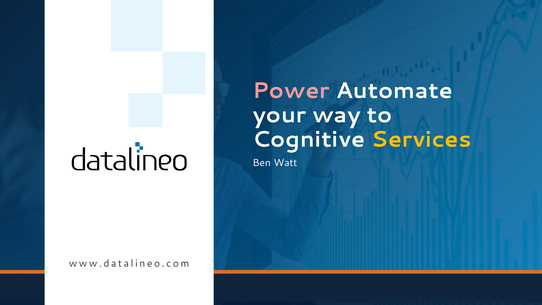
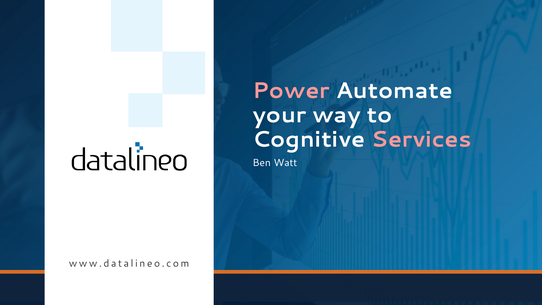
Services colour: yellow -> pink
